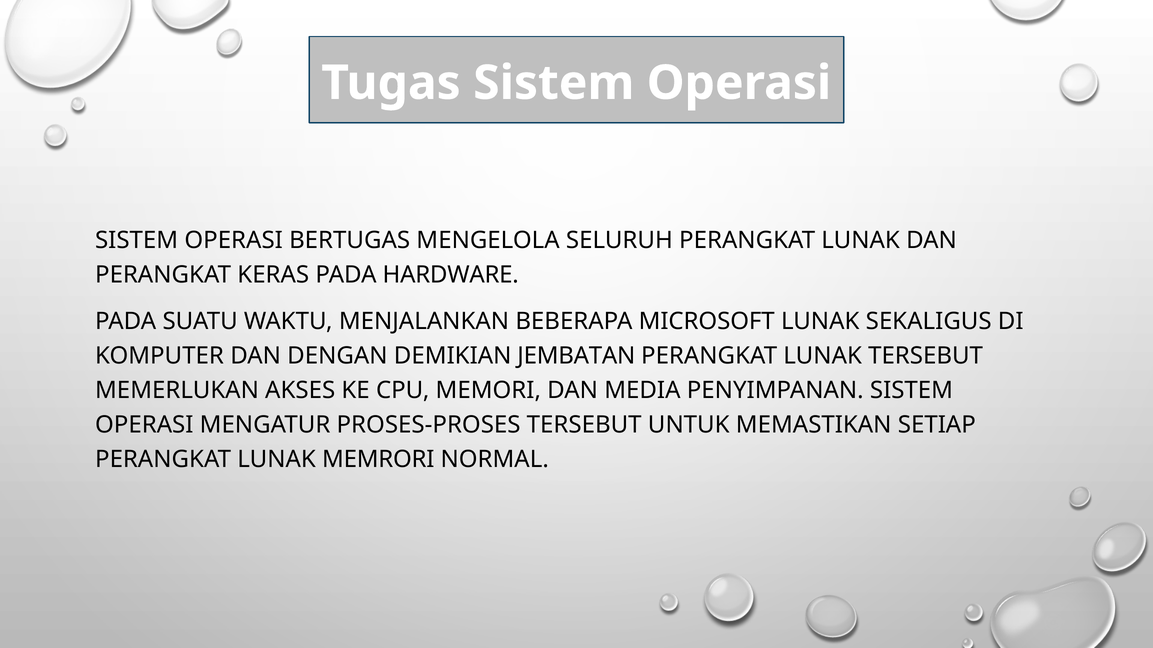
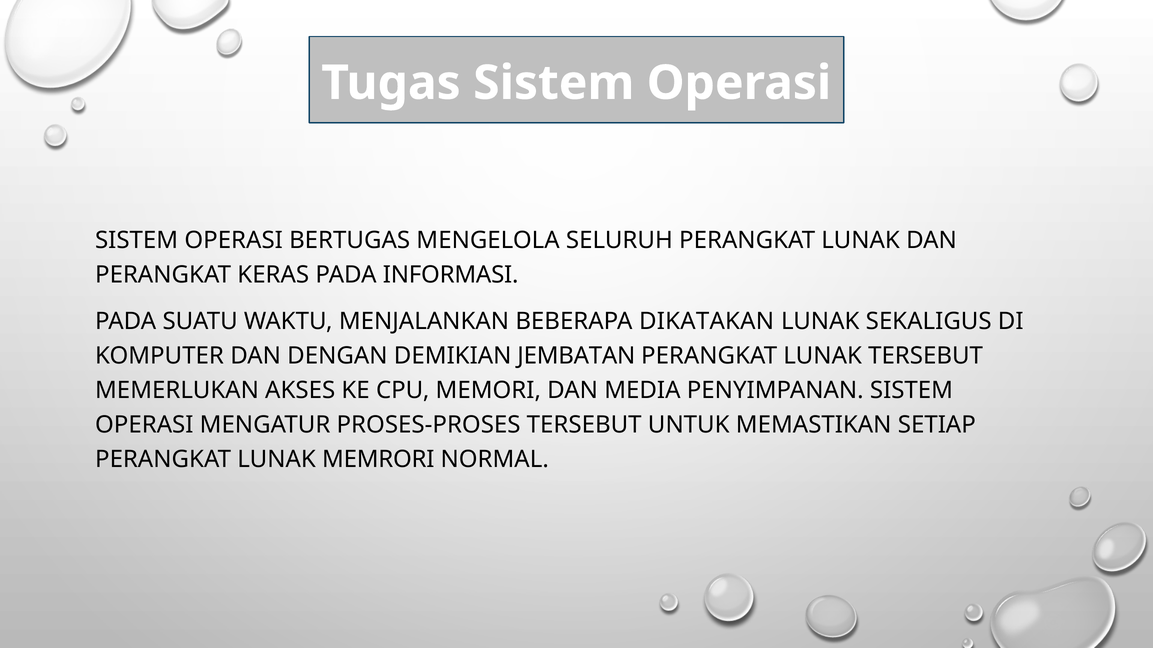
HARDWARE: HARDWARE -> INFORMASI
MICROSOFT: MICROSOFT -> DIKATAKAN
